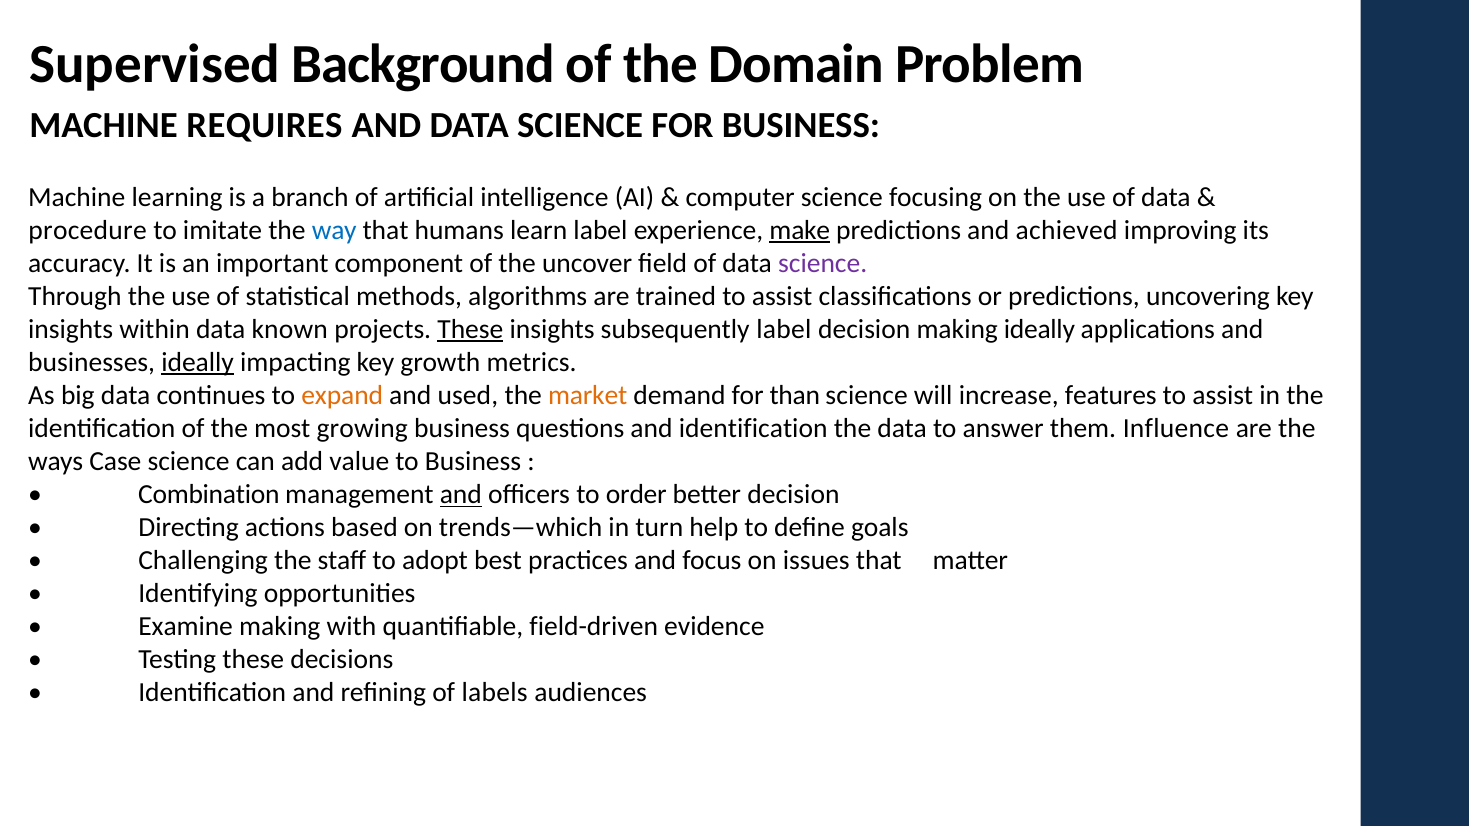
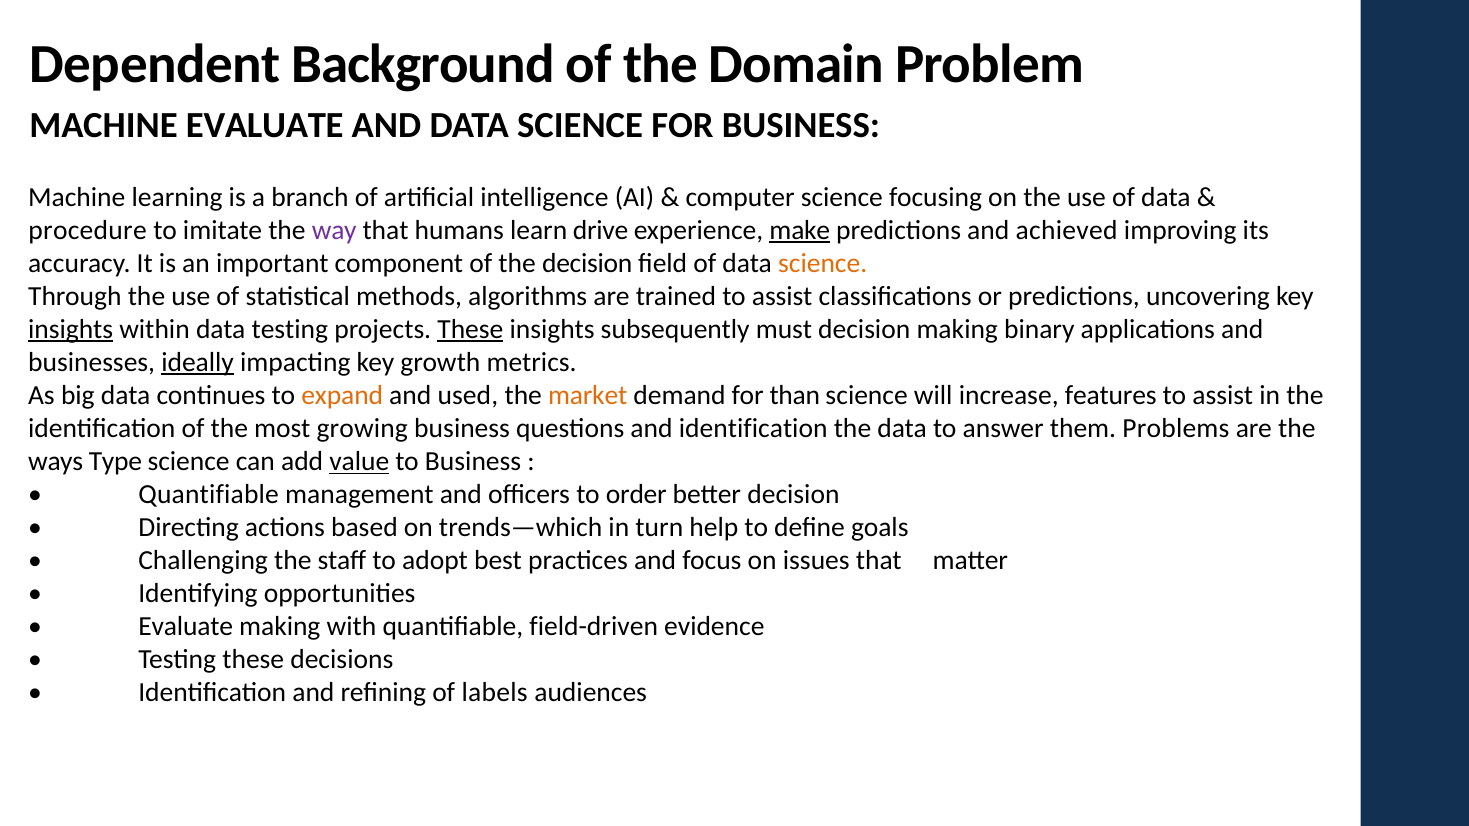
Supervised: Supervised -> Dependent
MACHINE REQUIRES: REQUIRES -> EVALUATE
way colour: blue -> purple
learn label: label -> drive
the uncover: uncover -> decision
science at (823, 263) colour: purple -> orange
insights at (71, 330) underline: none -> present
data known: known -> testing
subsequently label: label -> must
making ideally: ideally -> binary
Influence: Influence -> Problems
Case: Case -> Type
value underline: none -> present
Combination at (209, 495): Combination -> Quantifiable
and at (461, 495) underline: present -> none
Examine at (186, 627): Examine -> Evaluate
